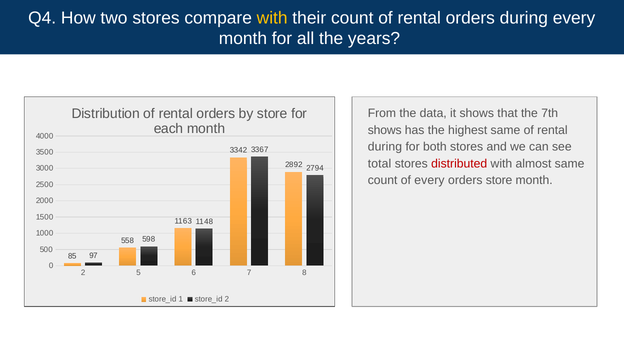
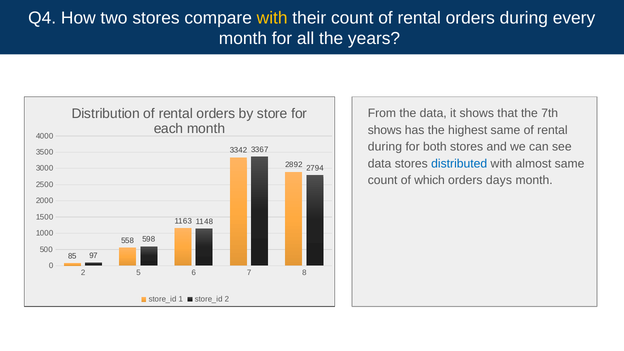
total at (379, 164): total -> data
distributed colour: red -> blue
of every: every -> which
orders store: store -> days
